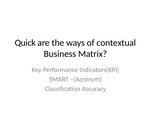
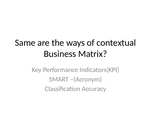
Quick: Quick -> Same
